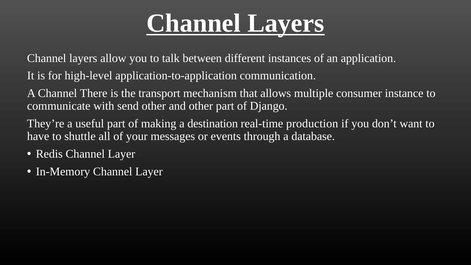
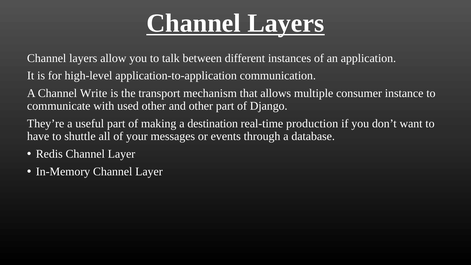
There: There -> Write
send: send -> used
